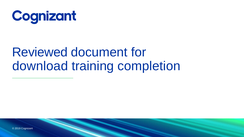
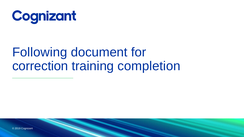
Reviewed: Reviewed -> Following
download: download -> correction
